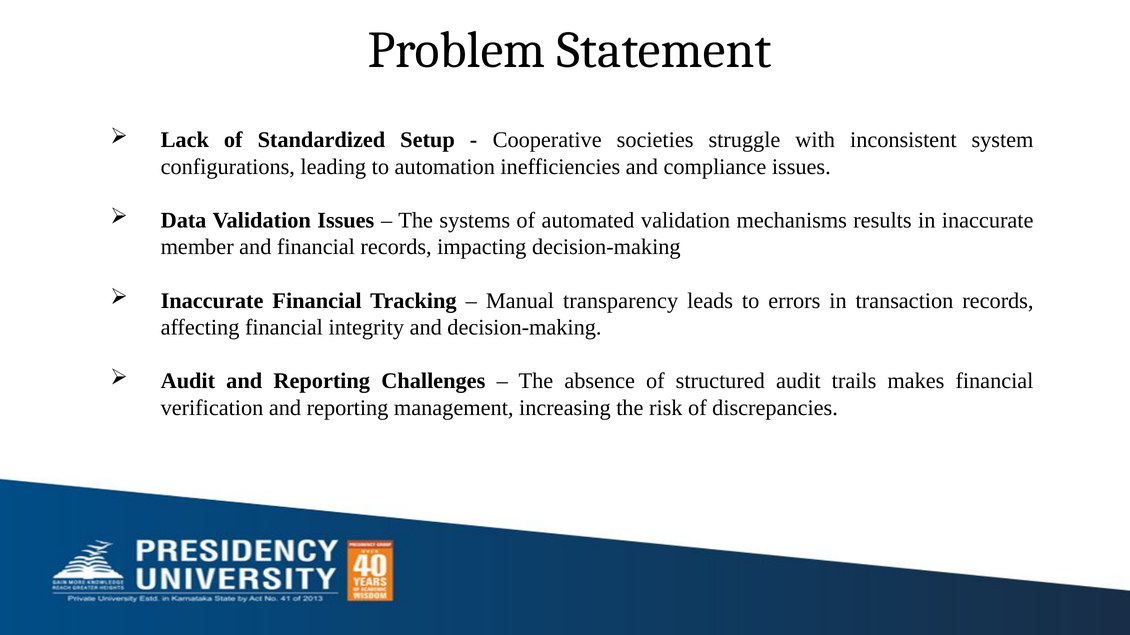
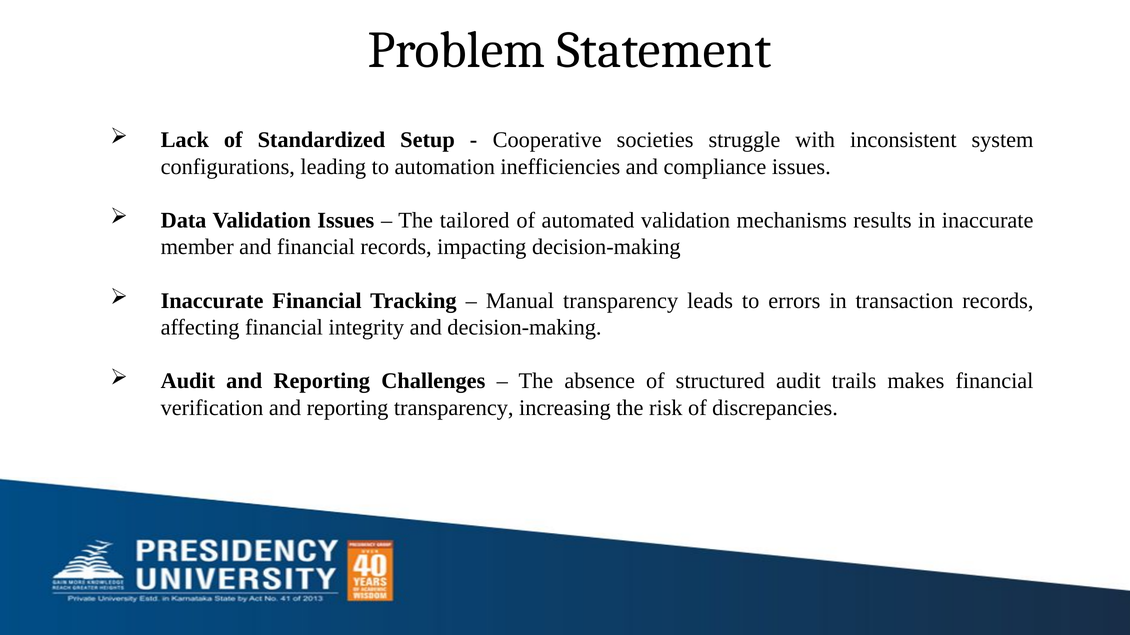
systems: systems -> tailored
reporting management: management -> transparency
